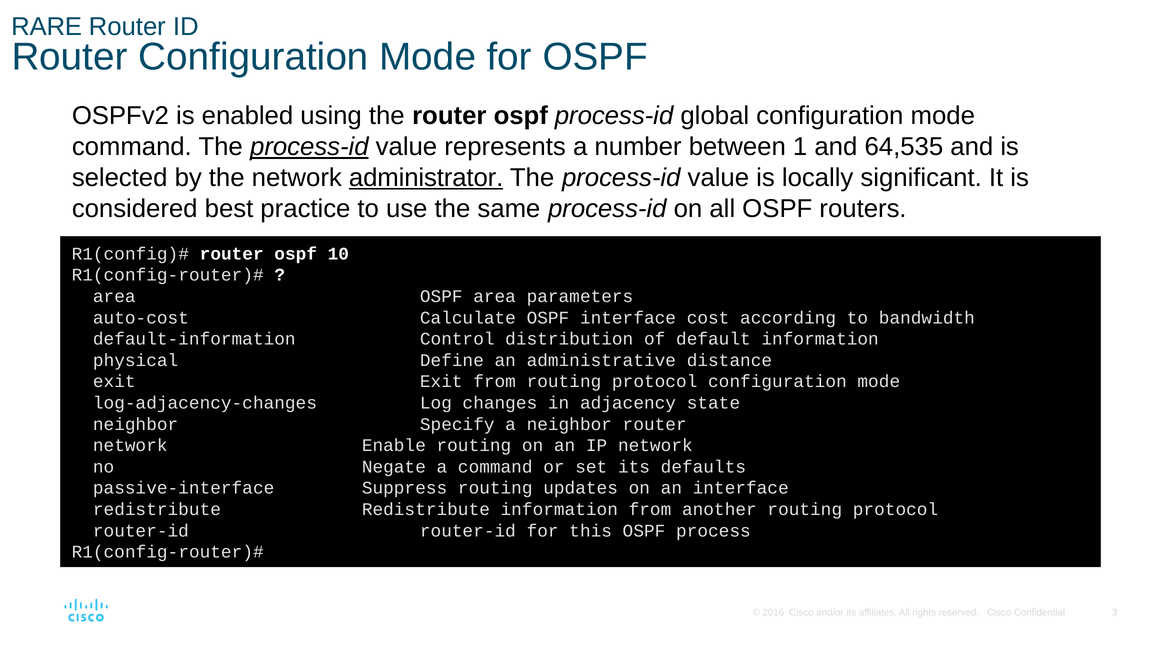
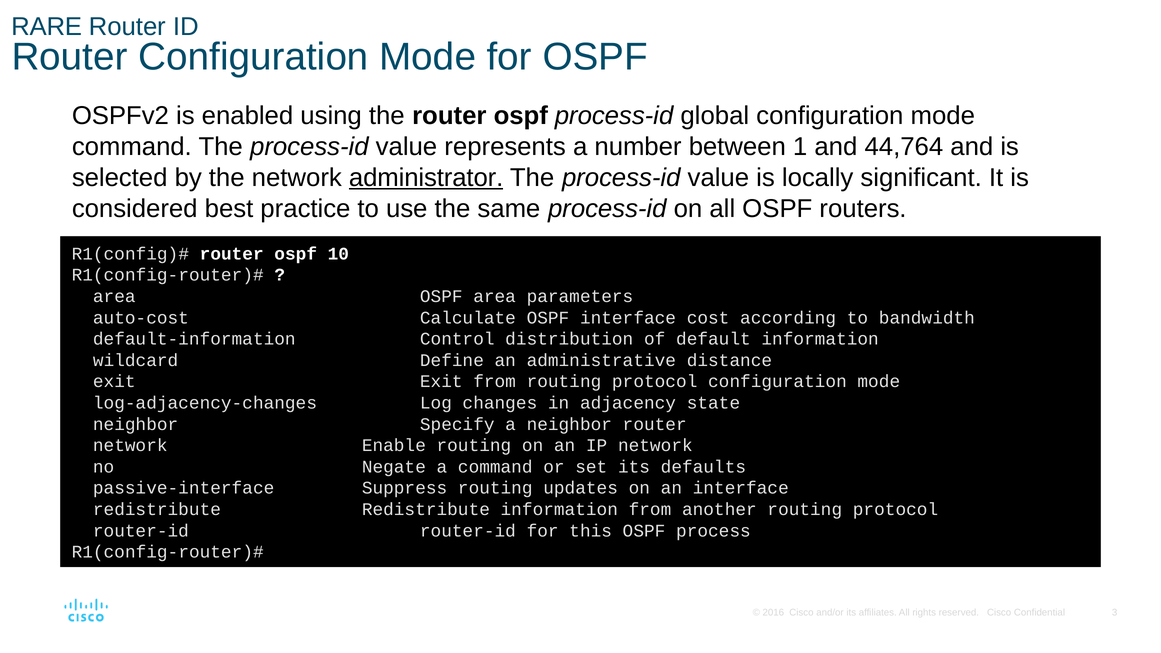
process-id at (309, 147) underline: present -> none
64,535: 64,535 -> 44,764
physical: physical -> wildcard
